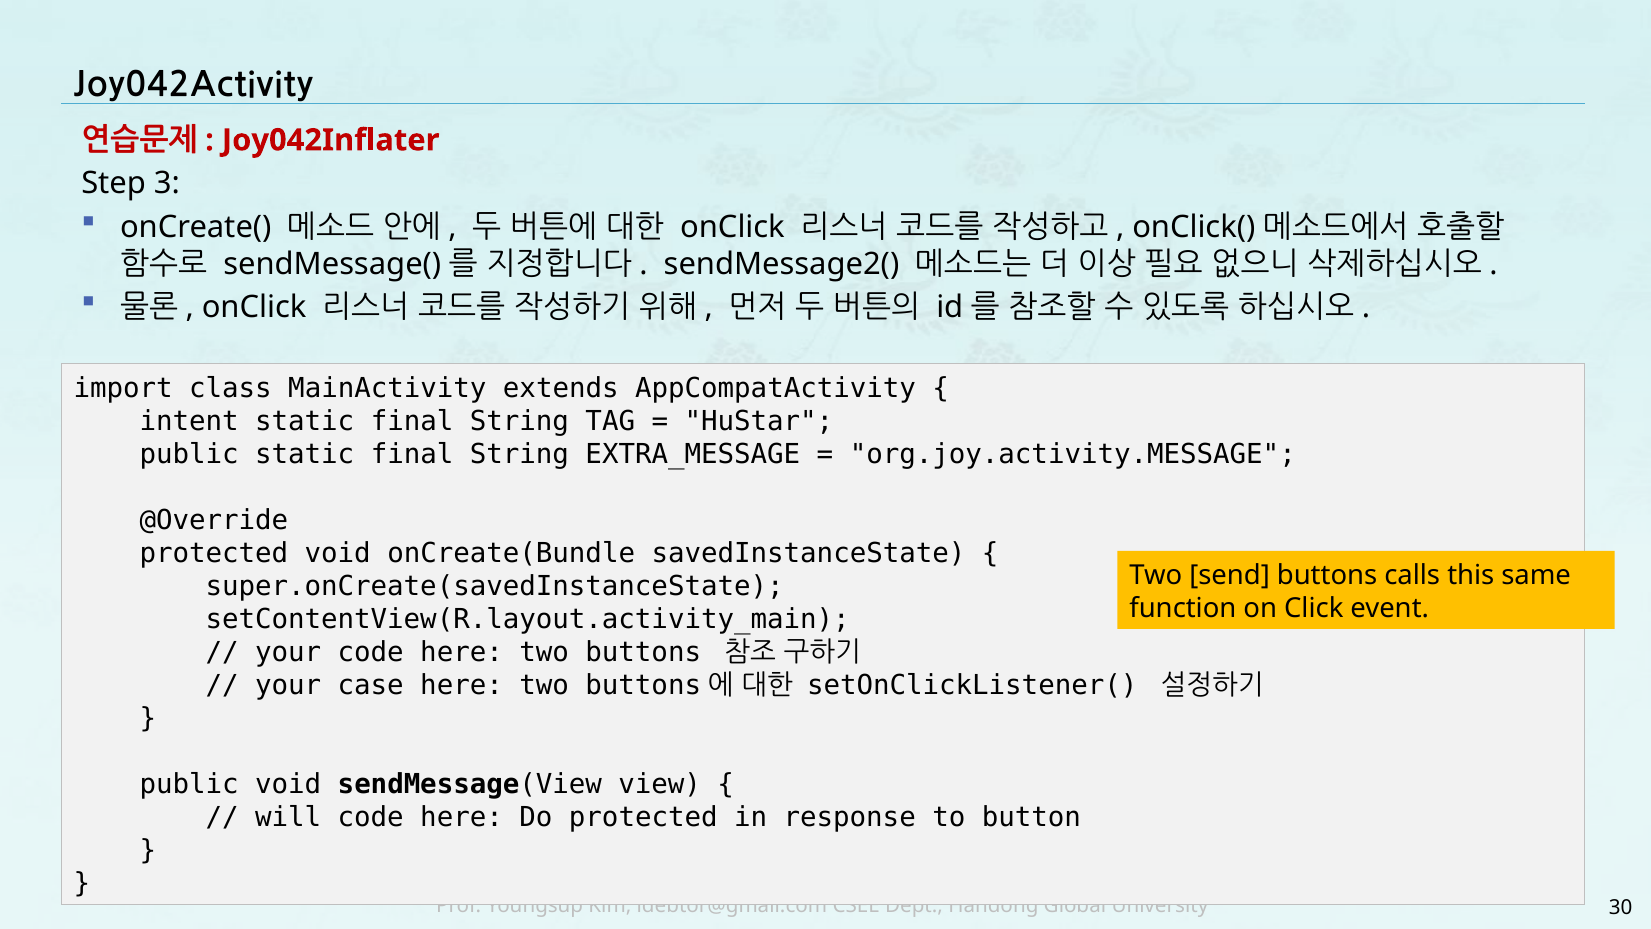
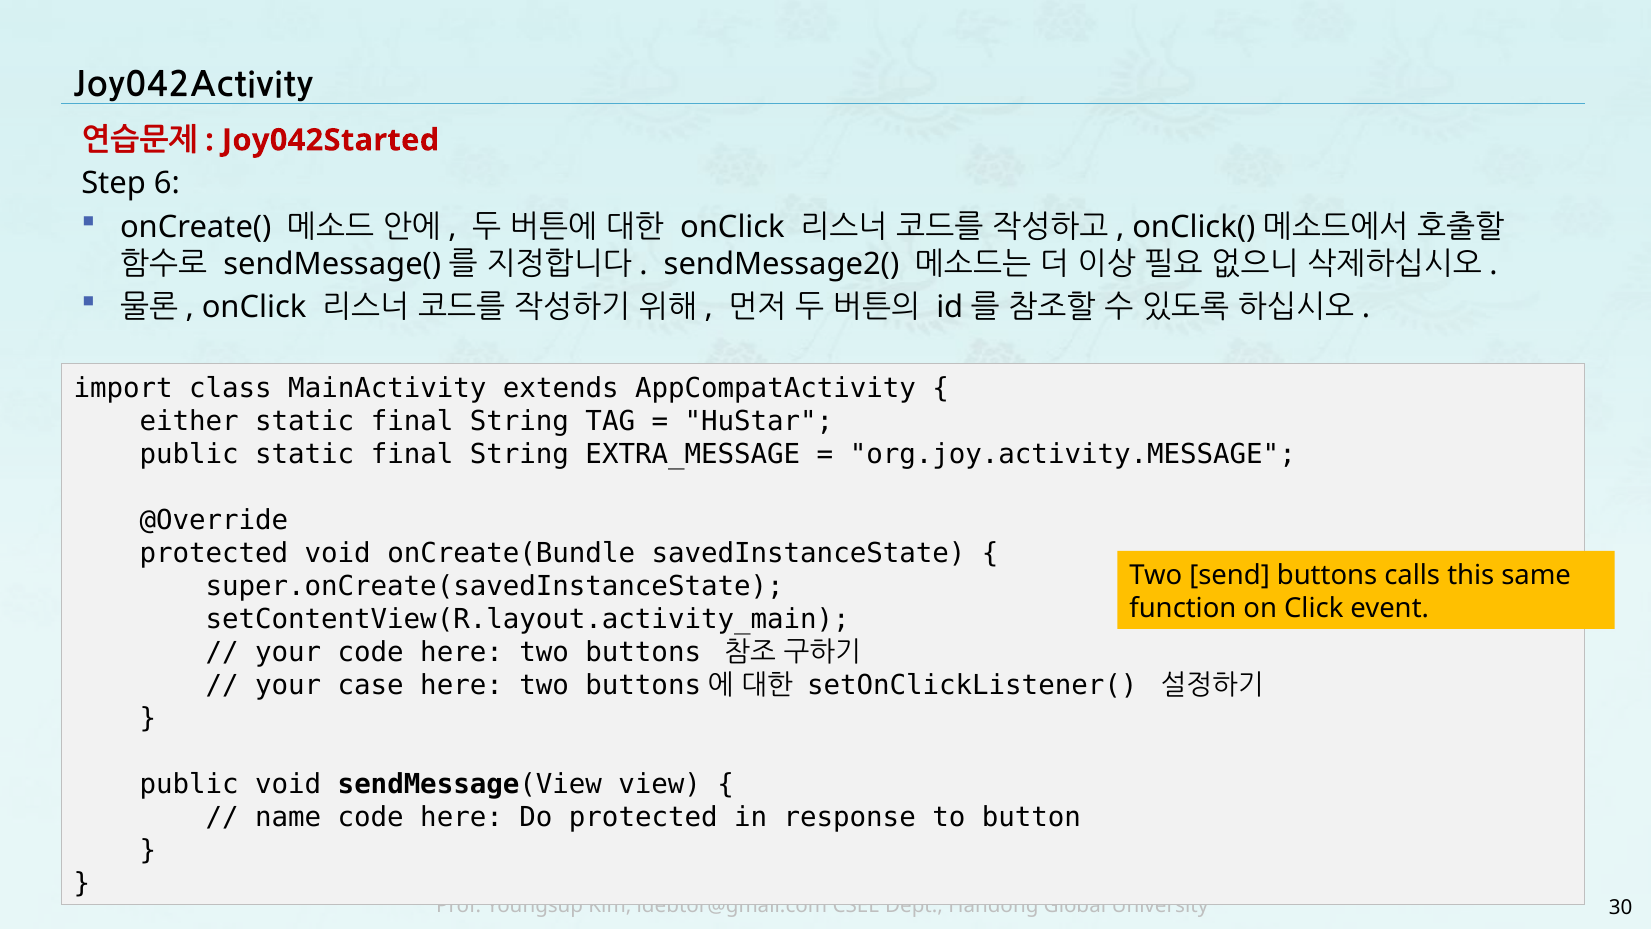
Joy042Inflater: Joy042Inflater -> Joy042Started
3: 3 -> 6
intent: intent -> either
will: will -> name
